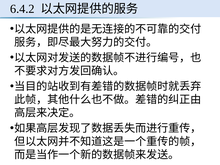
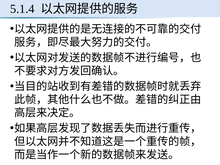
6.4.2: 6.4.2 -> 5.1.4
